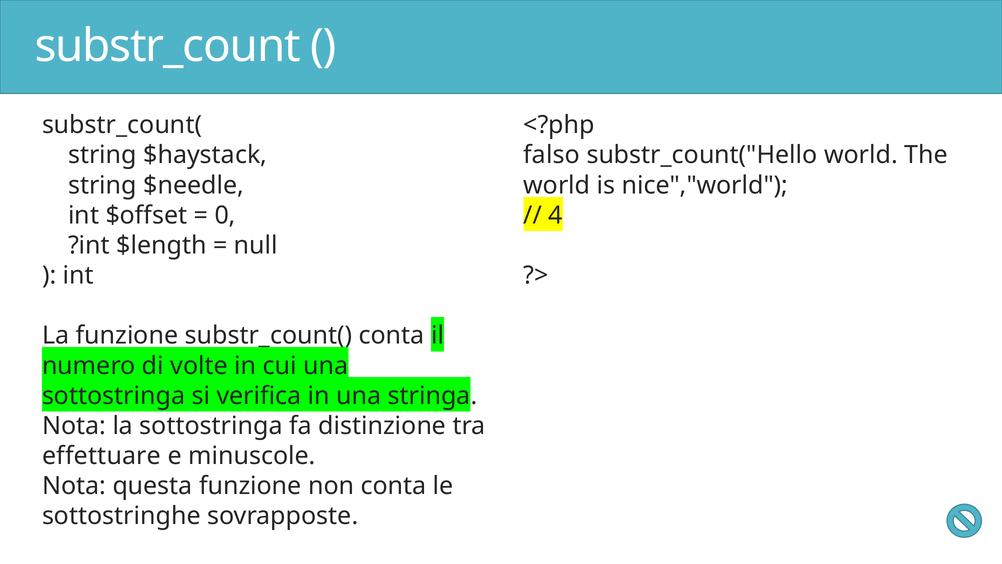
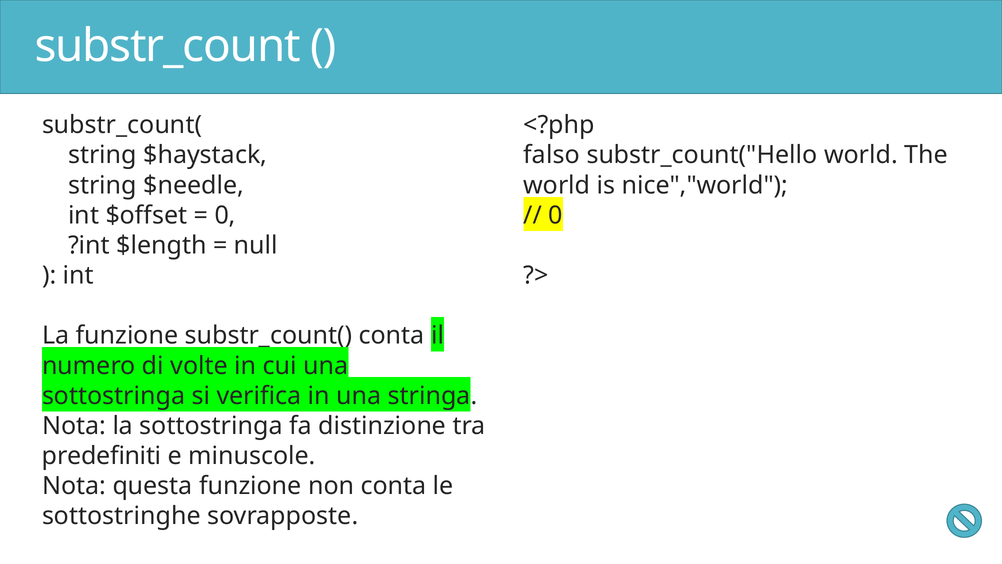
4 at (556, 215): 4 -> 0
effettuare: effettuare -> predefiniti
